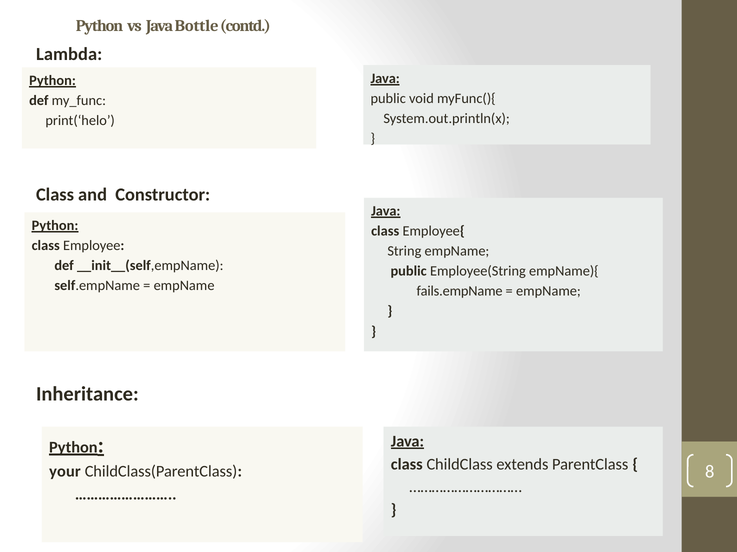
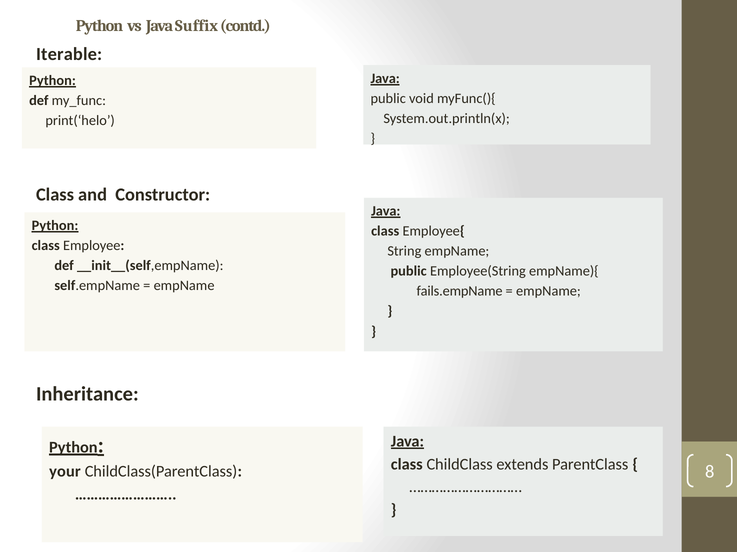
Bottle: Bottle -> Suffix
Lambda: Lambda -> Iterable
